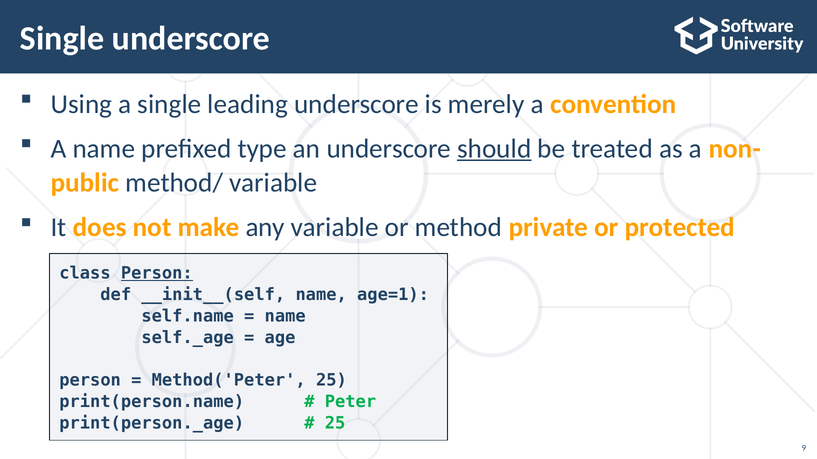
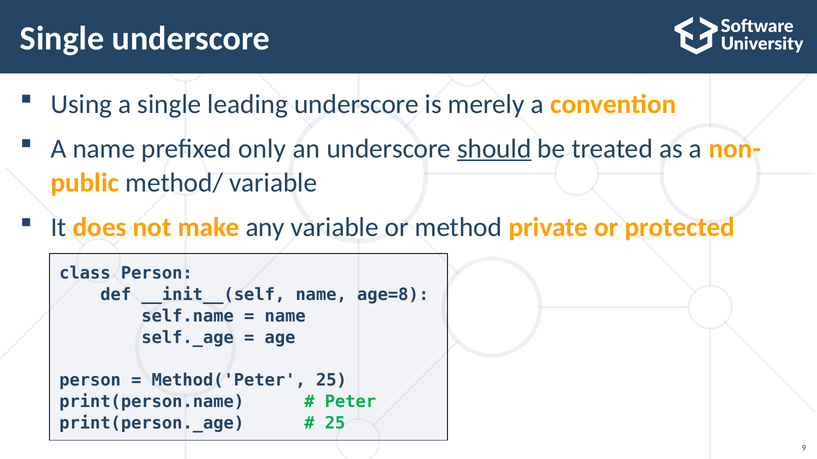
type: type -> only
Person at (157, 274) underline: present -> none
age=1: age=1 -> age=8
